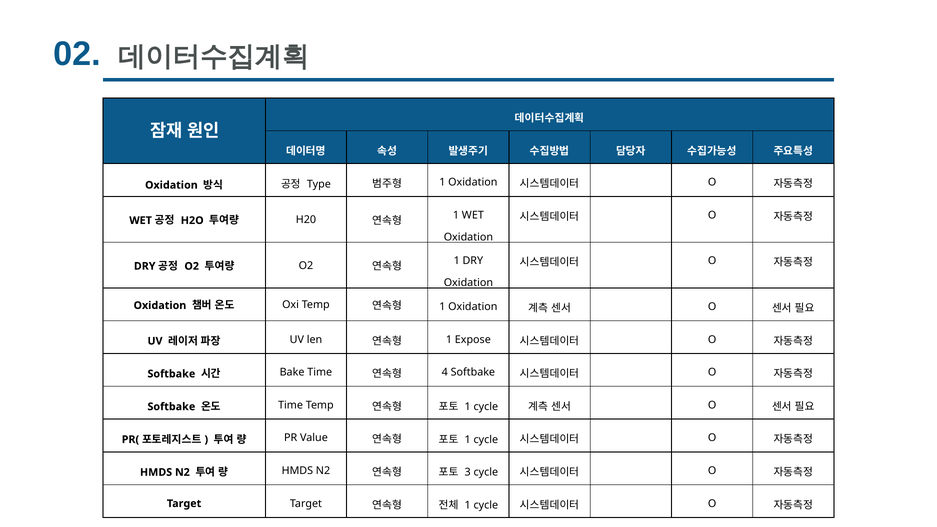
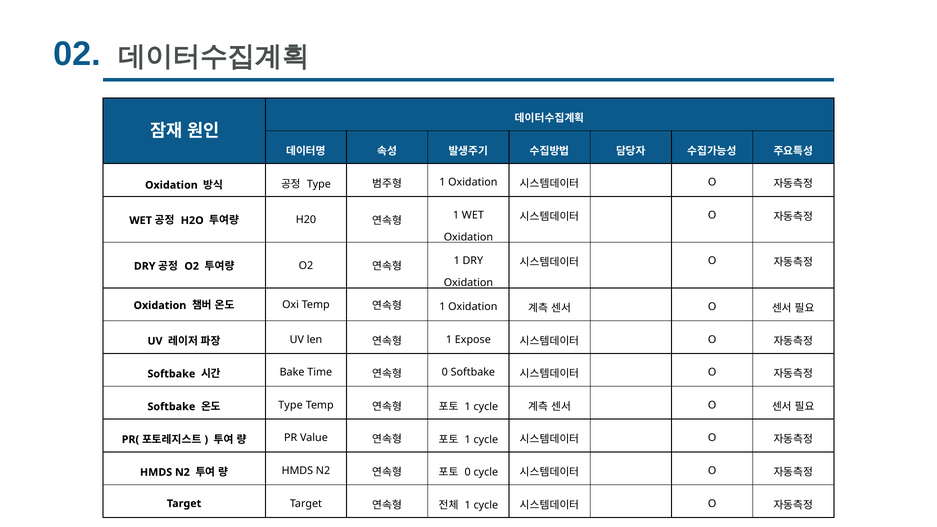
4 at (445, 372): 4 -> 0
Time at (291, 405): Time -> Type
3 at (468, 472): 3 -> 0
